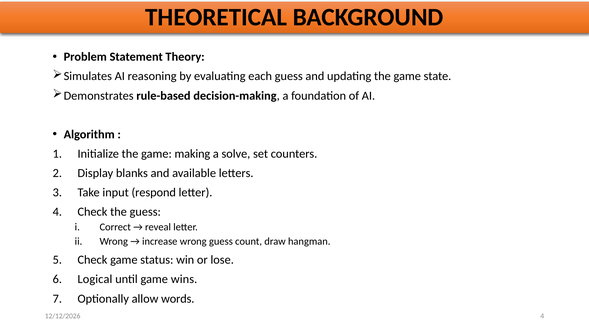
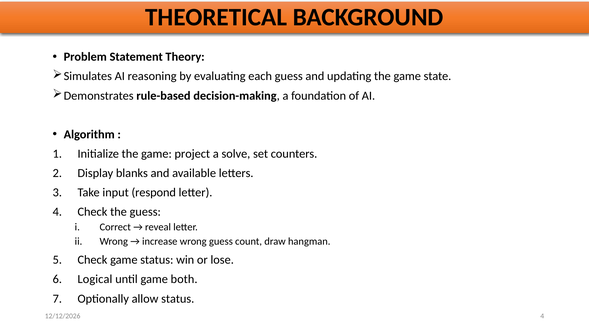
making: making -> project
wins: wins -> both
allow words: words -> status
